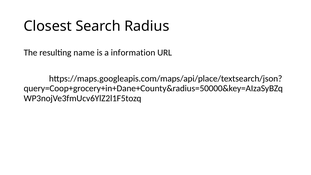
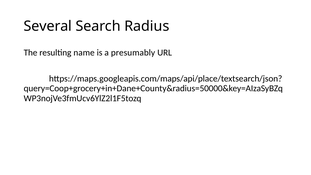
Closest: Closest -> Several
information: information -> presumably
